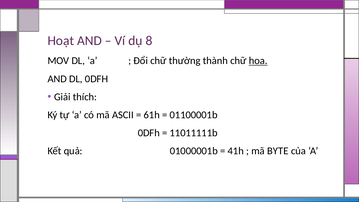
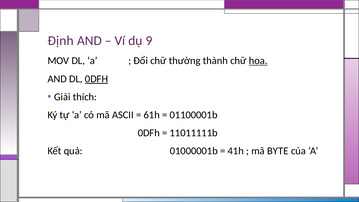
Hoạt: Hoạt -> Định
8: 8 -> 9
0DFH at (97, 79) underline: none -> present
